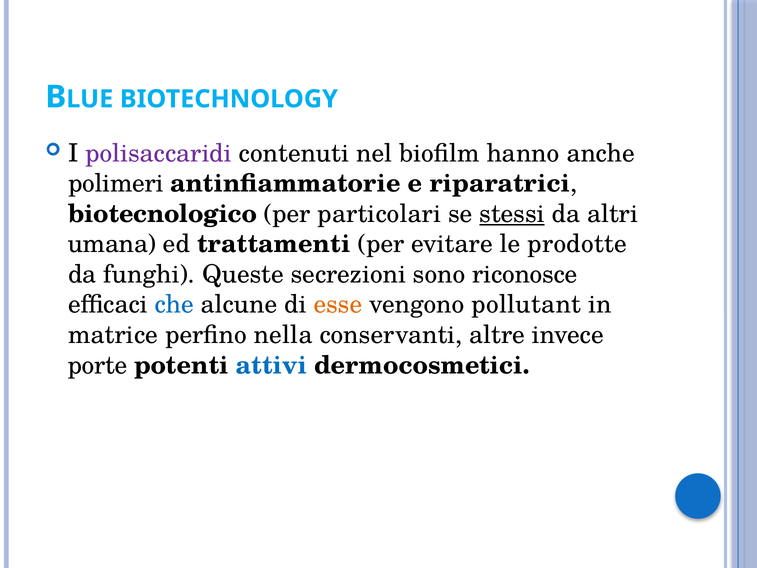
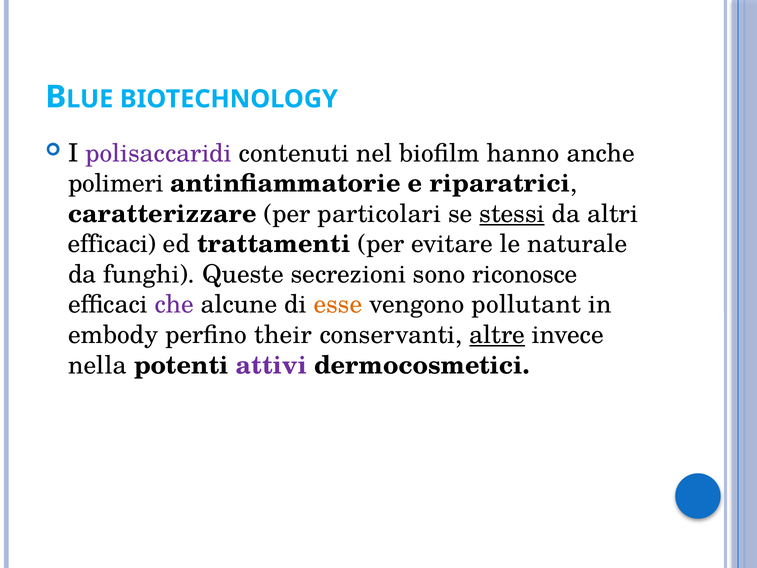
biotecnologico: biotecnologico -> caratterizzare
umana at (112, 244): umana -> efficaci
prodotte: prodotte -> naturale
che colour: blue -> purple
matrice: matrice -> embody
nella: nella -> their
altre underline: none -> present
porte: porte -> nella
attivi colour: blue -> purple
